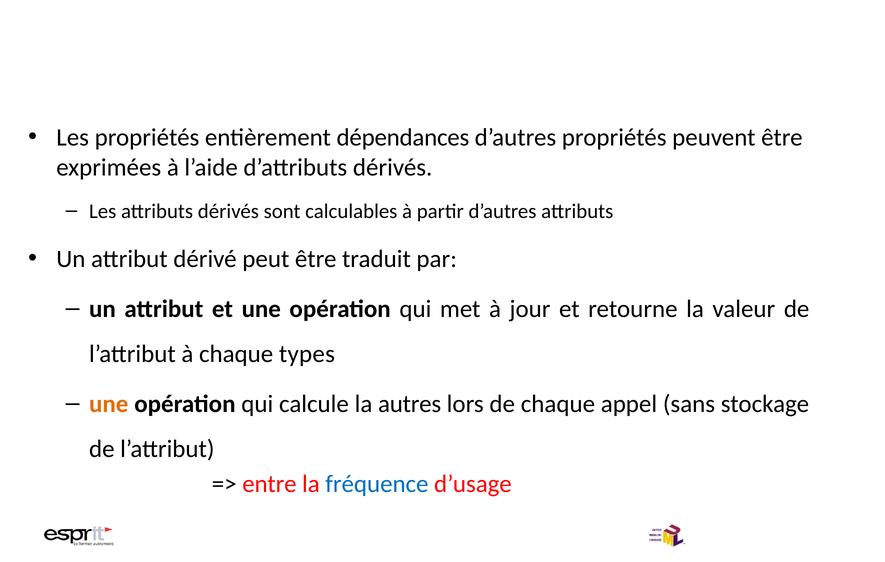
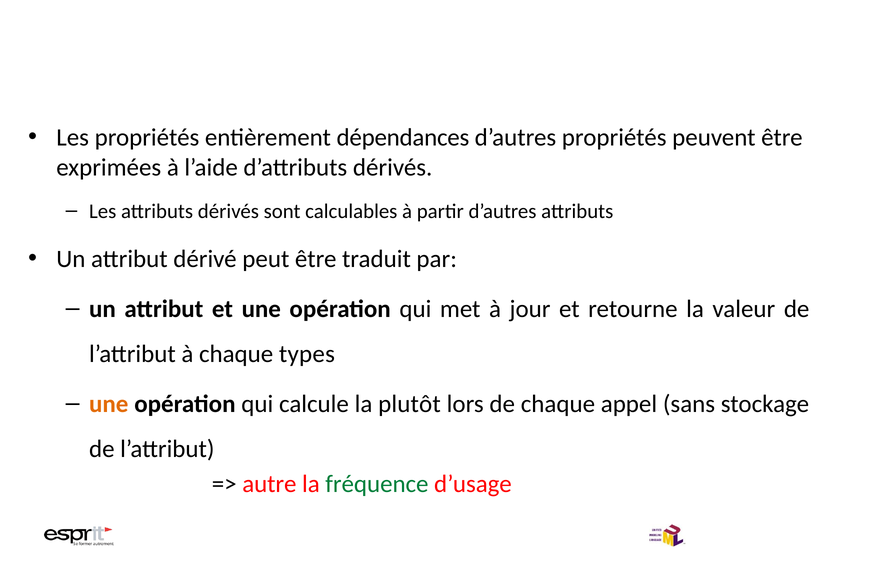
autres: autres -> plutôt
entre: entre -> autre
fréquence colour: blue -> green
